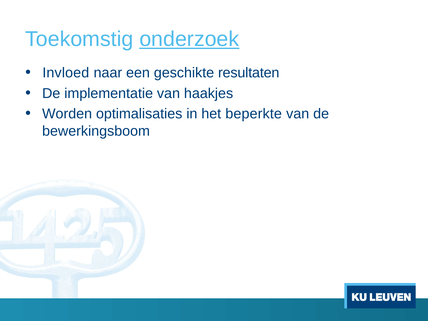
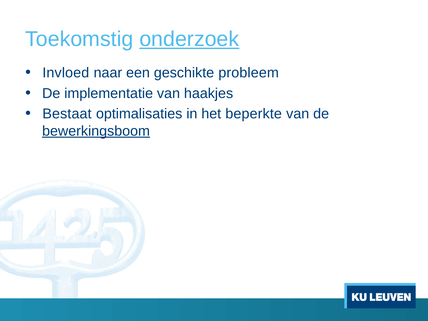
resultaten: resultaten -> probleem
Worden: Worden -> Bestaat
bewerkingsboom underline: none -> present
